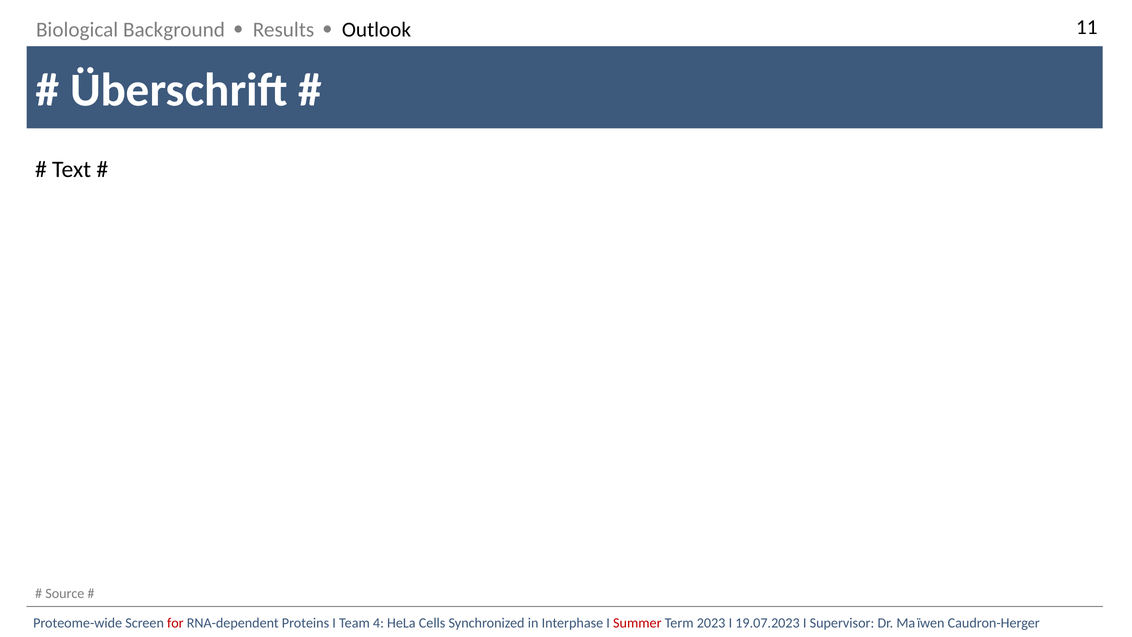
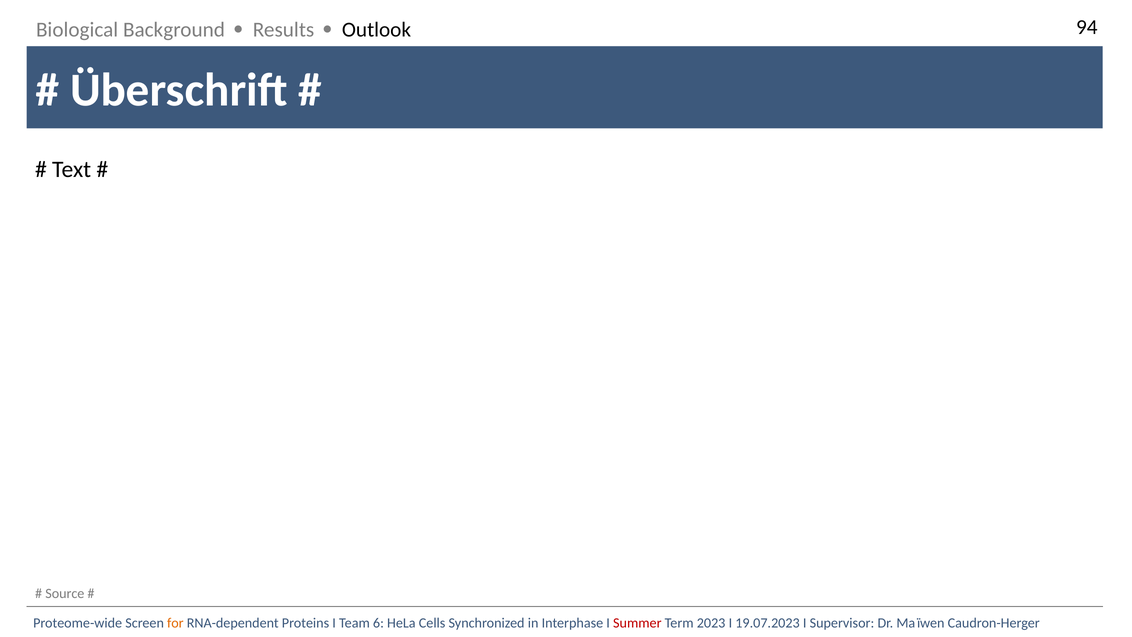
11: 11 -> 94
for colour: red -> orange
4: 4 -> 6
